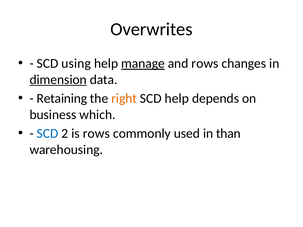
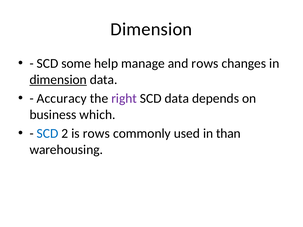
Overwrites at (151, 29): Overwrites -> Dimension
using: using -> some
manage underline: present -> none
Retaining: Retaining -> Accuracy
right colour: orange -> purple
SCD help: help -> data
